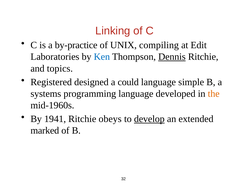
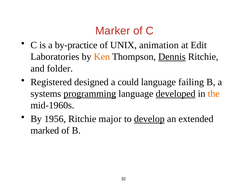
Linking: Linking -> Marker
compiling: compiling -> animation
Ken colour: blue -> orange
topics: topics -> folder
simple: simple -> failing
programming underline: none -> present
developed underline: none -> present
1941: 1941 -> 1956
obeys: obeys -> major
